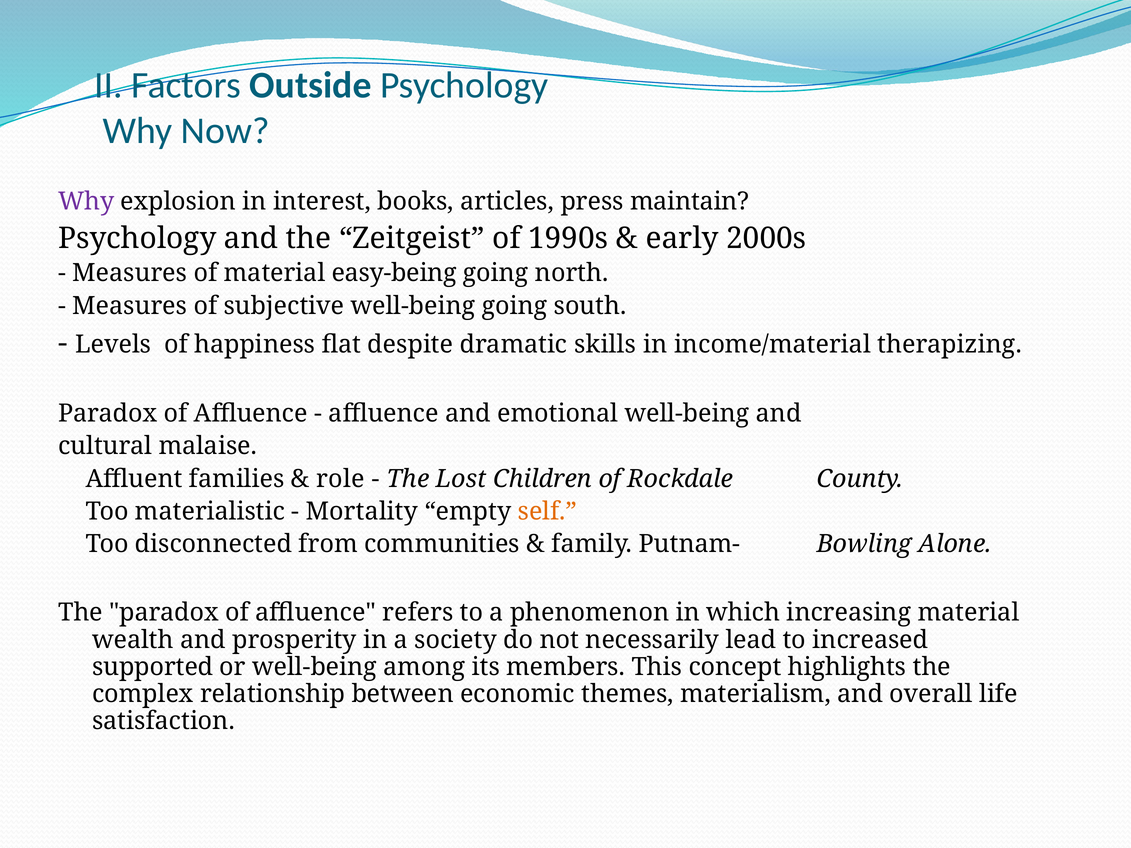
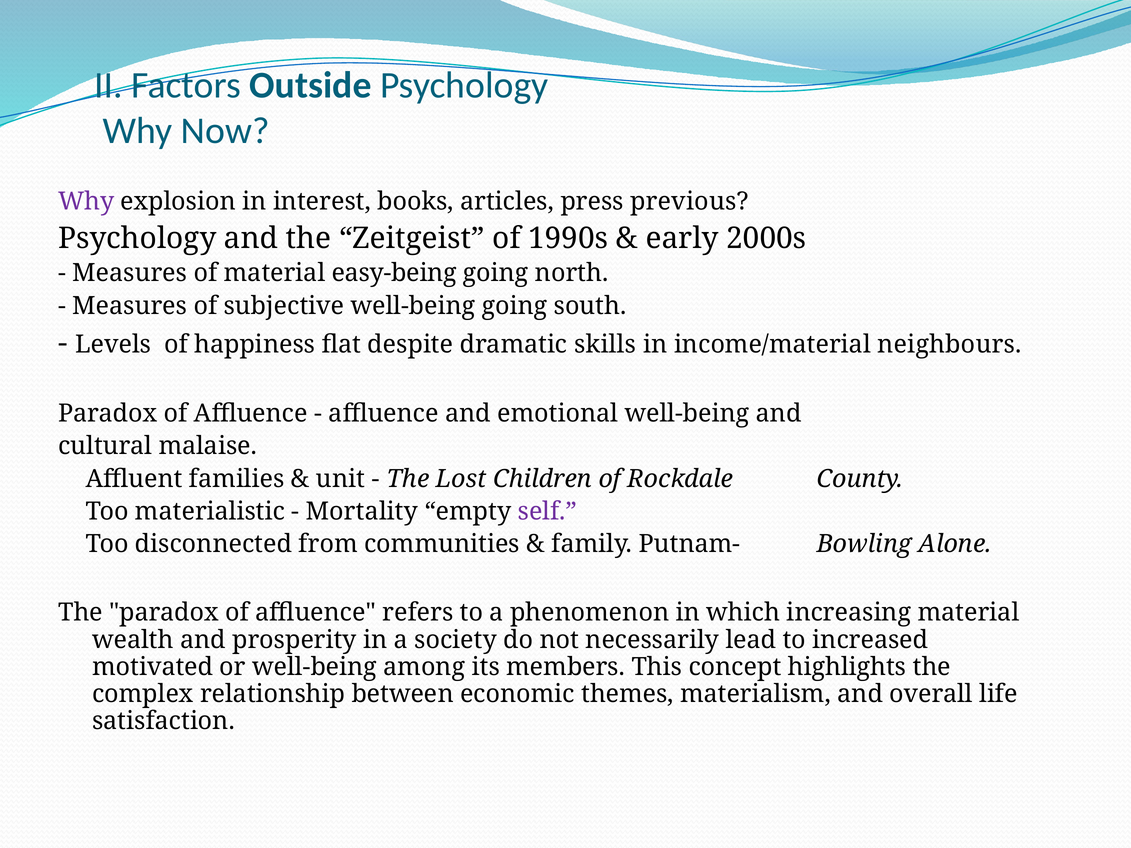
maintain: maintain -> previous
therapizing: therapizing -> neighbours
role: role -> unit
self colour: orange -> purple
supported: supported -> motivated
